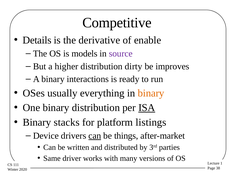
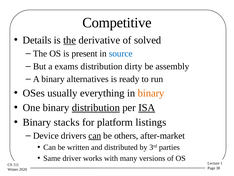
the at (70, 40) underline: none -> present
enable: enable -> solved
models: models -> present
source colour: purple -> blue
higher: higher -> exams
improves: improves -> assembly
interactions: interactions -> alternatives
distribution at (96, 107) underline: none -> present
things: things -> others
